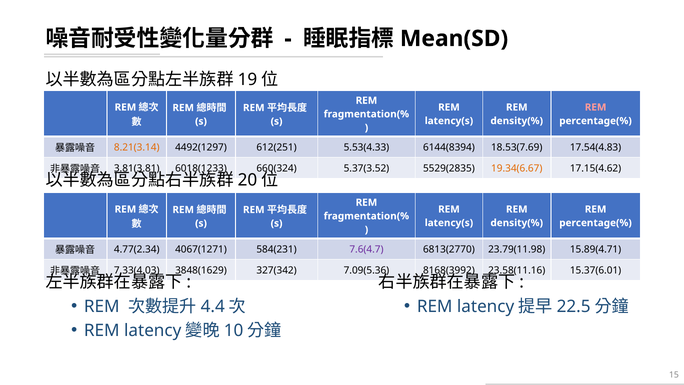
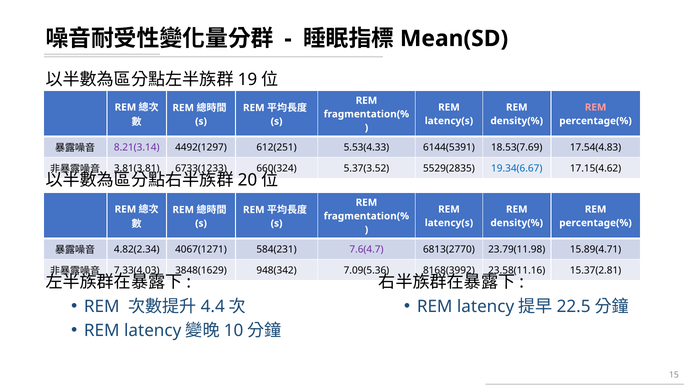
8.21(3.14 colour: orange -> purple
6144(8394: 6144(8394 -> 6144(5391
6018(1233: 6018(1233 -> 6733(1233
19.34(6.67 colour: orange -> blue
4.77(2.34: 4.77(2.34 -> 4.82(2.34
327(342: 327(342 -> 948(342
15.37(6.01: 15.37(6.01 -> 15.37(2.81
